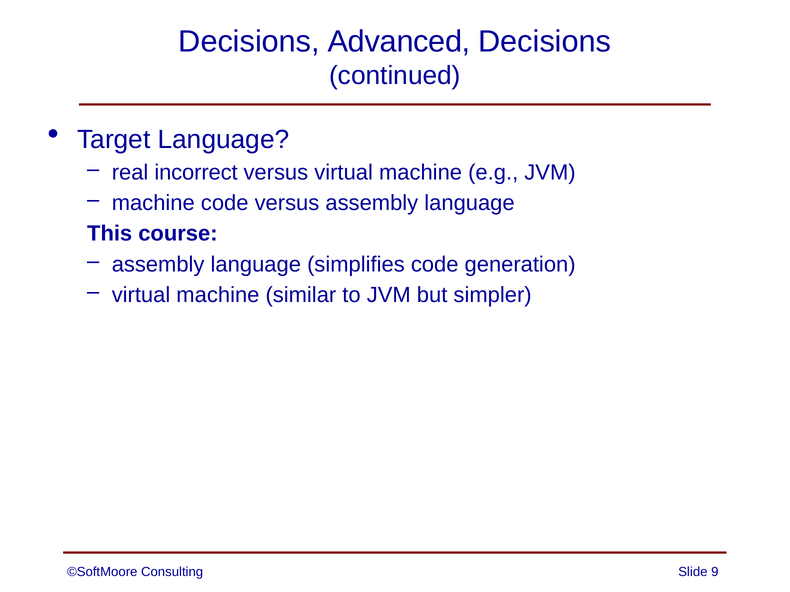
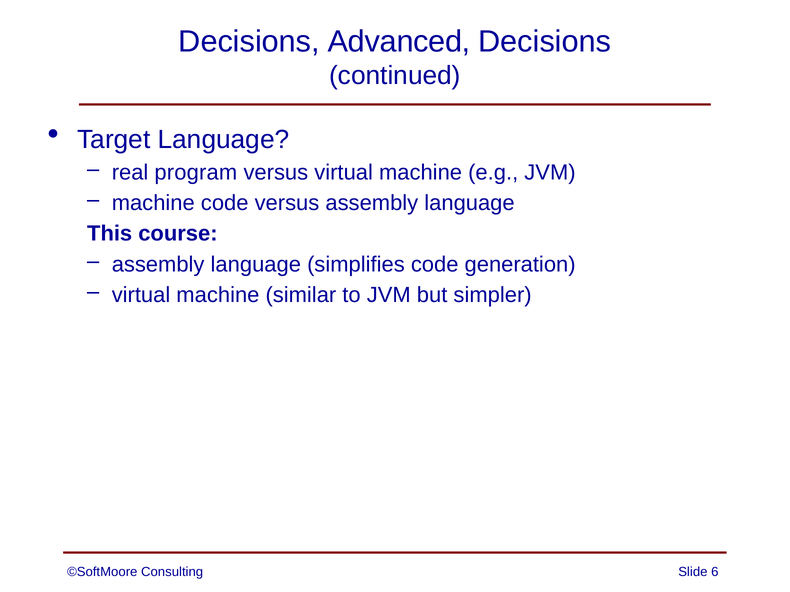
incorrect: incorrect -> program
9: 9 -> 6
